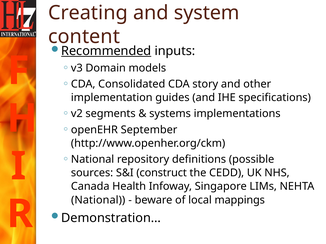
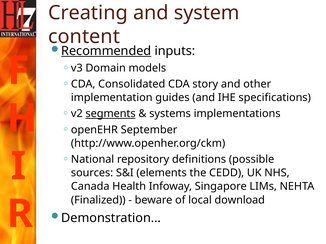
segments underline: none -> present
construct: construct -> elements
National at (98, 200): National -> Finalized
mappings: mappings -> download
